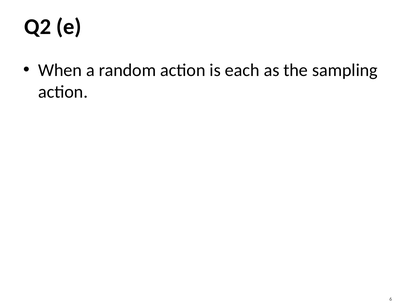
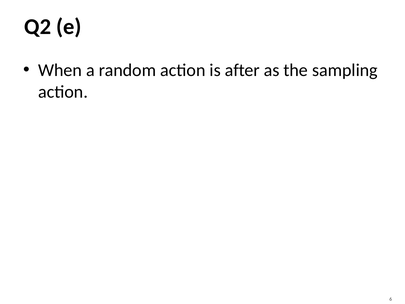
each: each -> after
